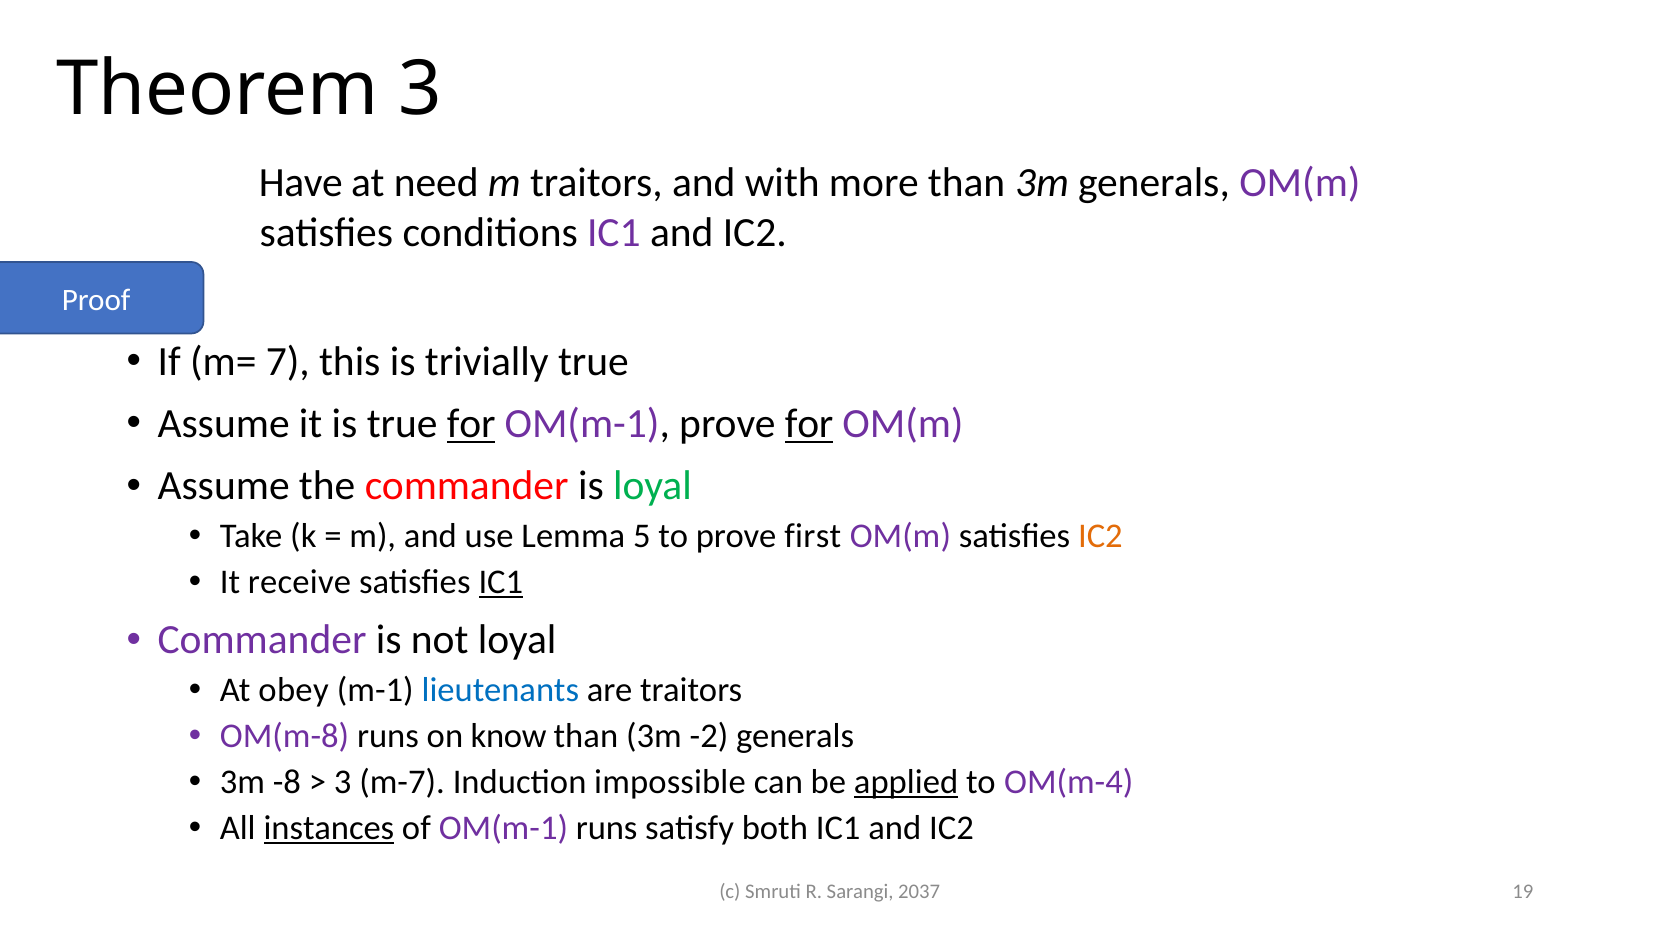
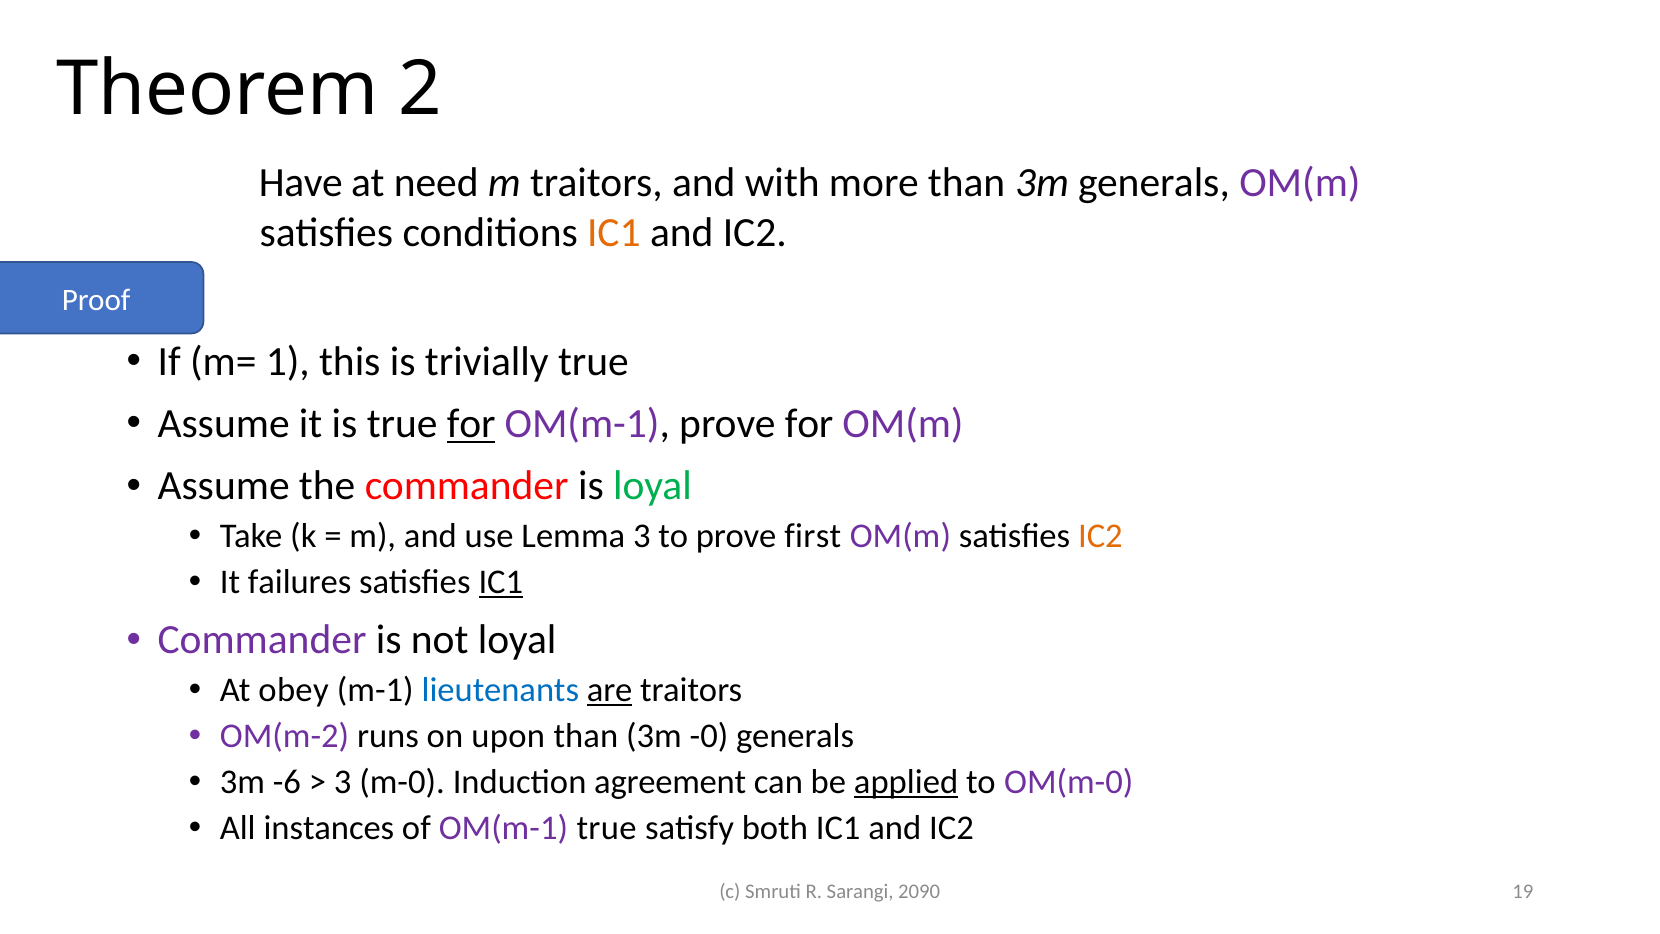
Theorem 3: 3 -> 2
IC1 at (614, 233) colour: purple -> orange
7: 7 -> 1
for at (809, 424) underline: present -> none
Lemma 5: 5 -> 3
receive: receive -> failures
are underline: none -> present
OM(m-8: OM(m-8 -> OM(m-2
know: know -> upon
-2: -2 -> -0
-8: -8 -> -6
m-7: m-7 -> m-0
impossible: impossible -> agreement
OM(m-4: OM(m-4 -> OM(m-0
instances underline: present -> none
OM(m-1 runs: runs -> true
2037: 2037 -> 2090
